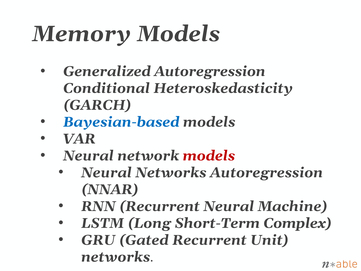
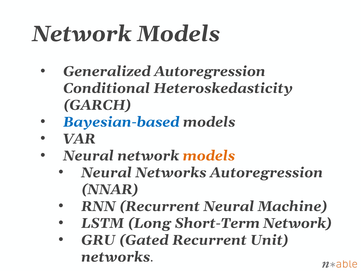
Memory at (82, 34): Memory -> Network
models at (209, 156) colour: red -> orange
Short-Term Complex: Complex -> Network
